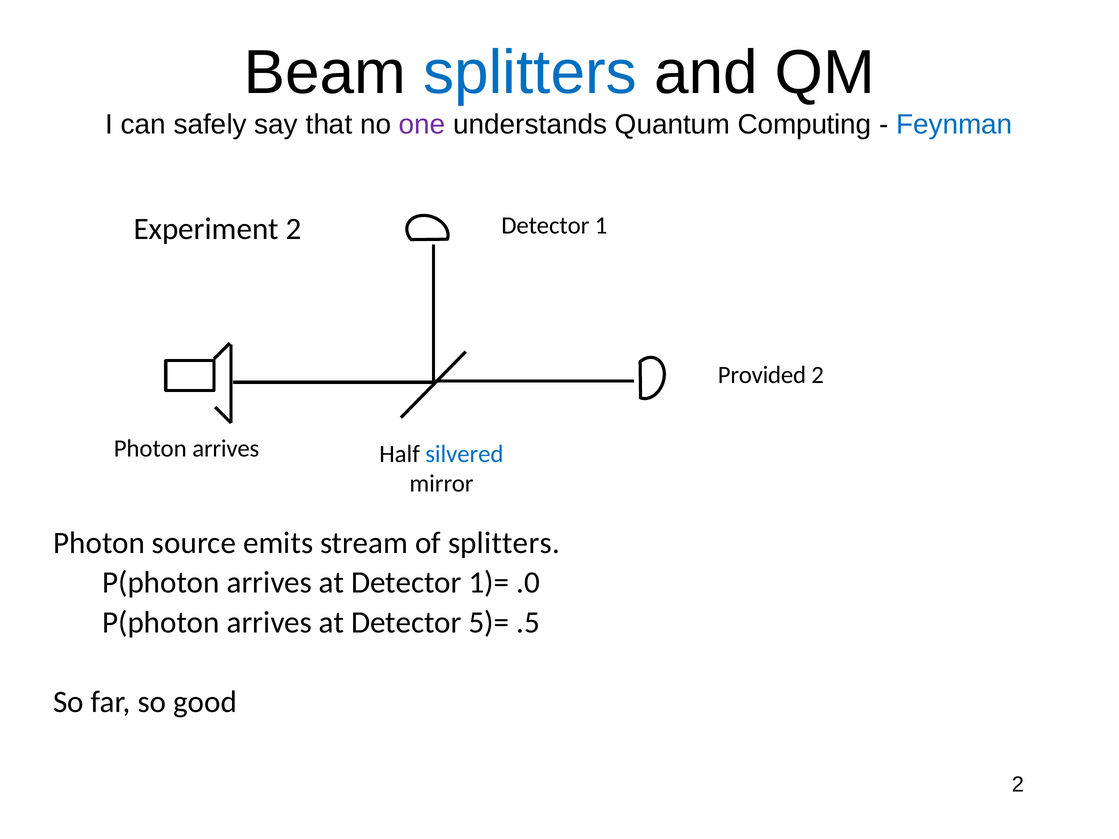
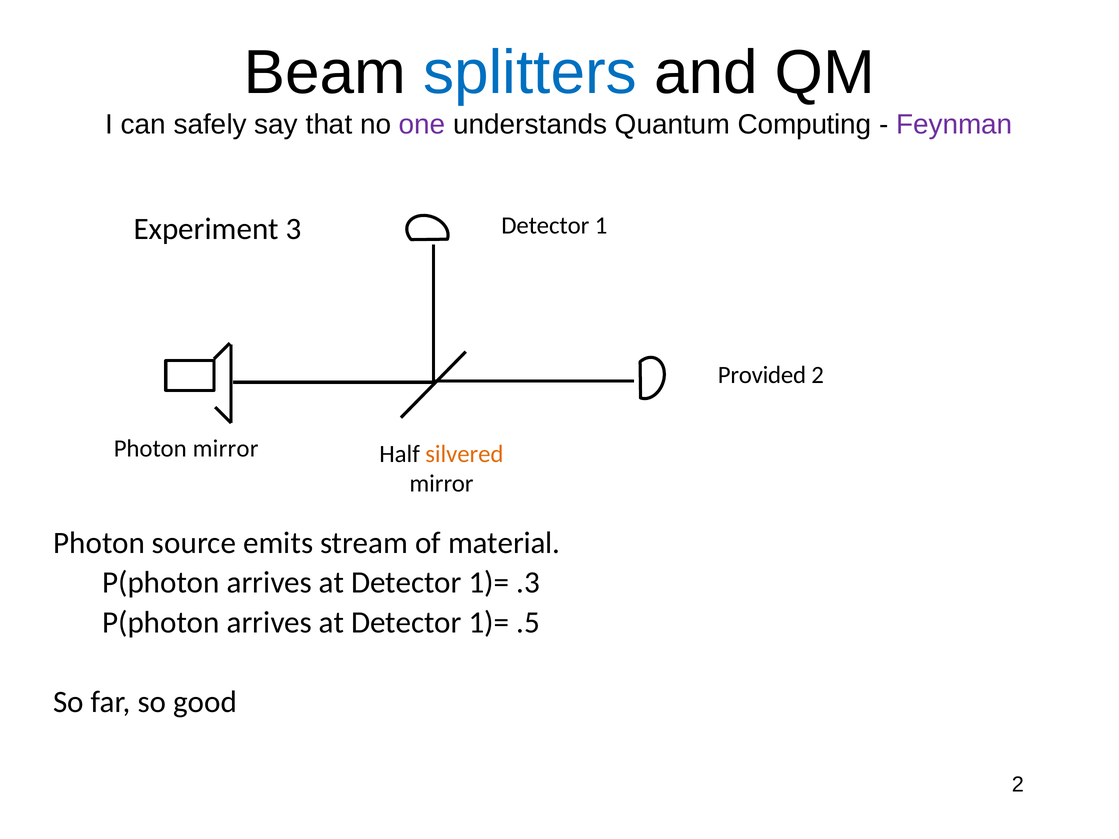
Feynman colour: blue -> purple
Experiment 2: 2 -> 3
Photon arrives: arrives -> mirror
silvered colour: blue -> orange
of splitters: splitters -> material
.0: .0 -> .3
5)= at (489, 623): 5)= -> 1)=
